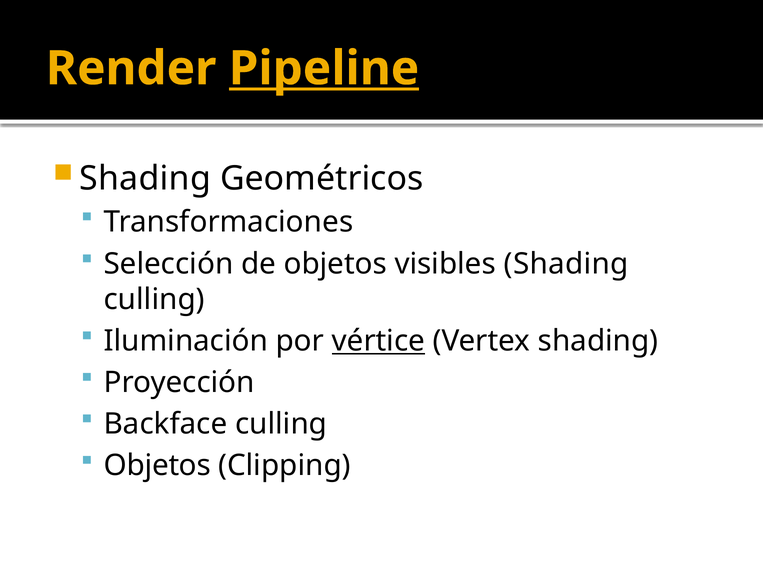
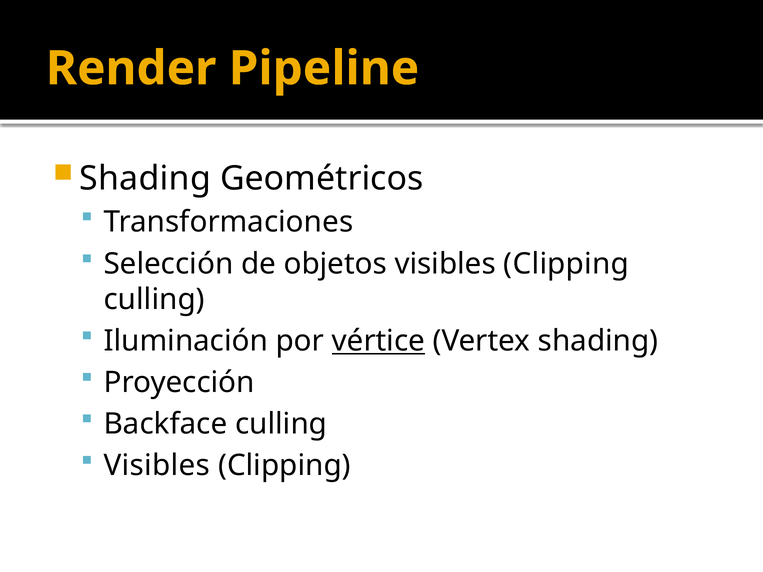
Pipeline underline: present -> none
objetos visibles Shading: Shading -> Clipping
Objetos at (157, 466): Objetos -> Visibles
